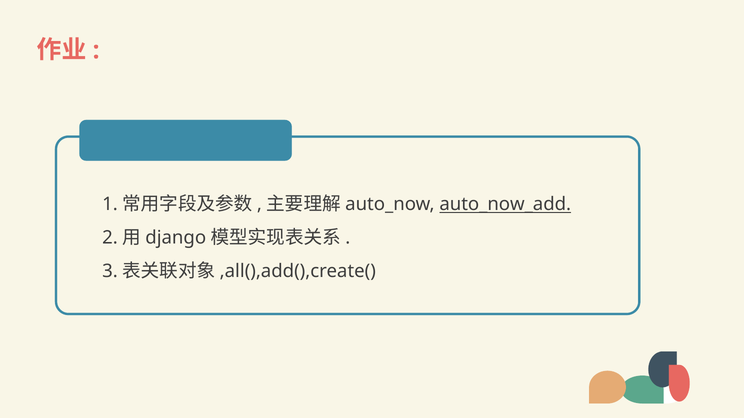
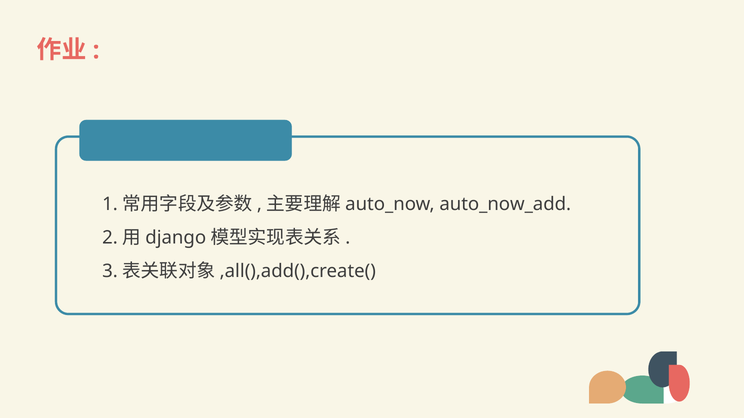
auto_now_add underline: present -> none
